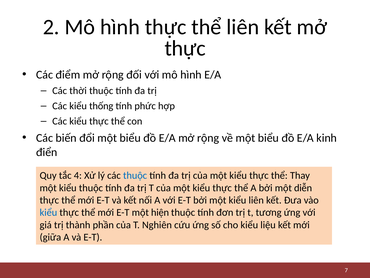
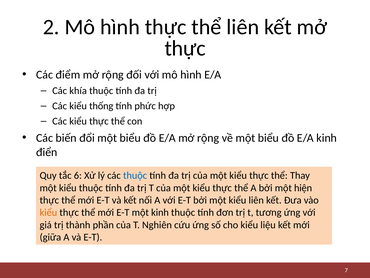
thời: thời -> khía
4: 4 -> 6
diễn: diễn -> hiện
kiểu at (48, 212) colour: blue -> orange
một hiện: hiện -> kinh
